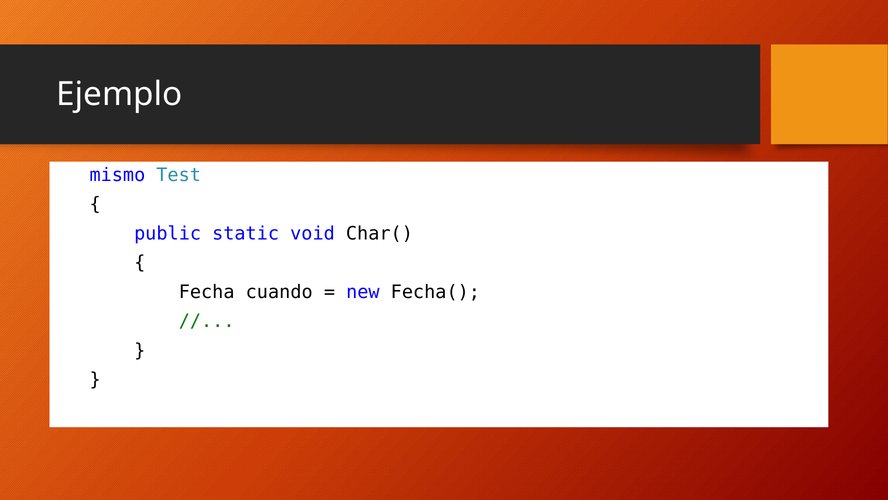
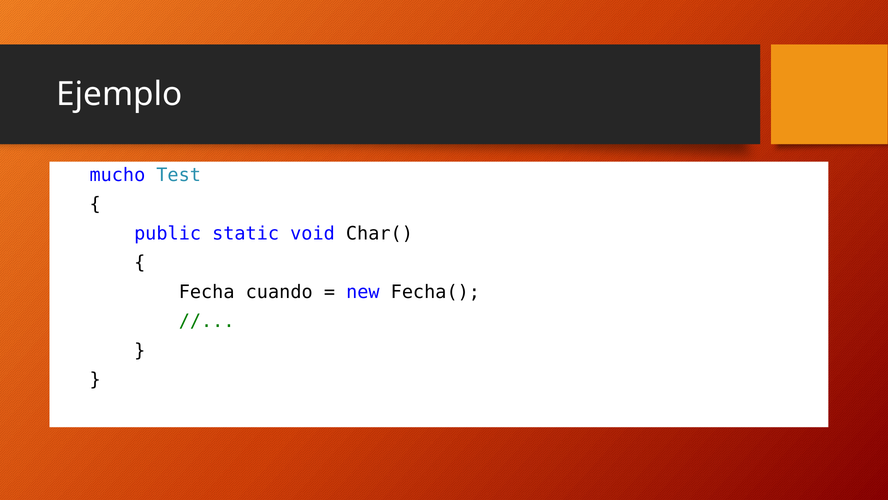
mismo: mismo -> mucho
